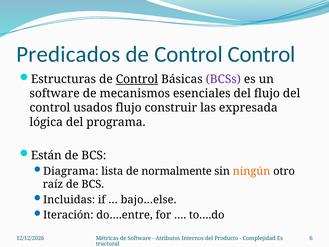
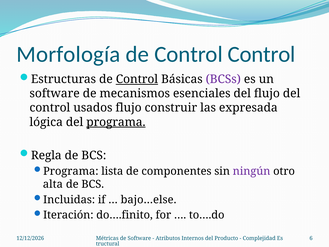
Predicados: Predicados -> Morfología
programa at (116, 122) underline: none -> present
Están: Están -> Regla
Diagrama at (71, 171): Diagrama -> Programa
normalmente: normalmente -> componentes
ningún colour: orange -> purple
raíz: raíz -> alta
do….entre: do….entre -> do….finito
